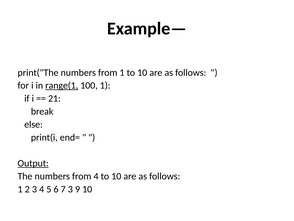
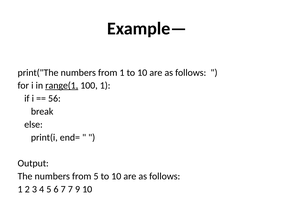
21: 21 -> 56
Output underline: present -> none
from 4: 4 -> 5
7 3: 3 -> 7
